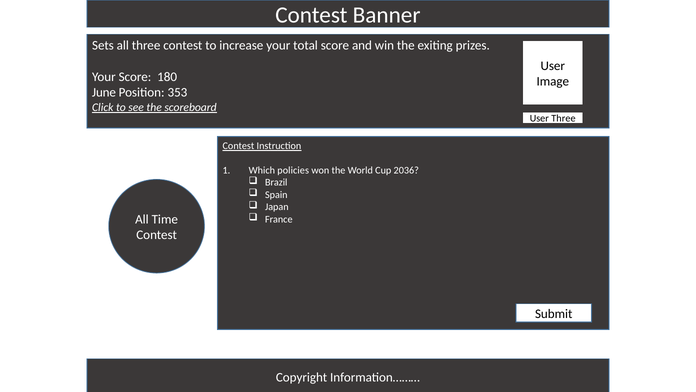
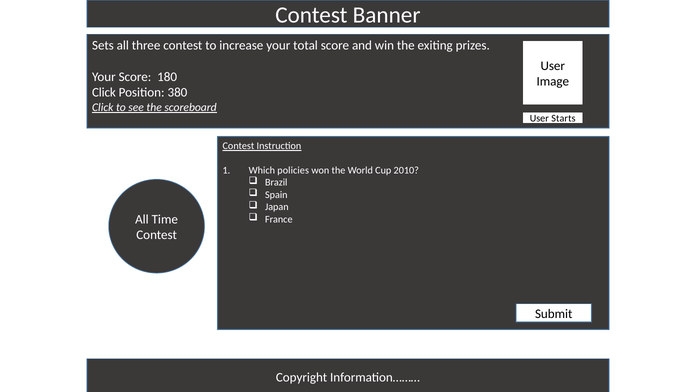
June at (104, 93): June -> Click
353: 353 -> 380
User Three: Three -> Starts
2036: 2036 -> 2010
